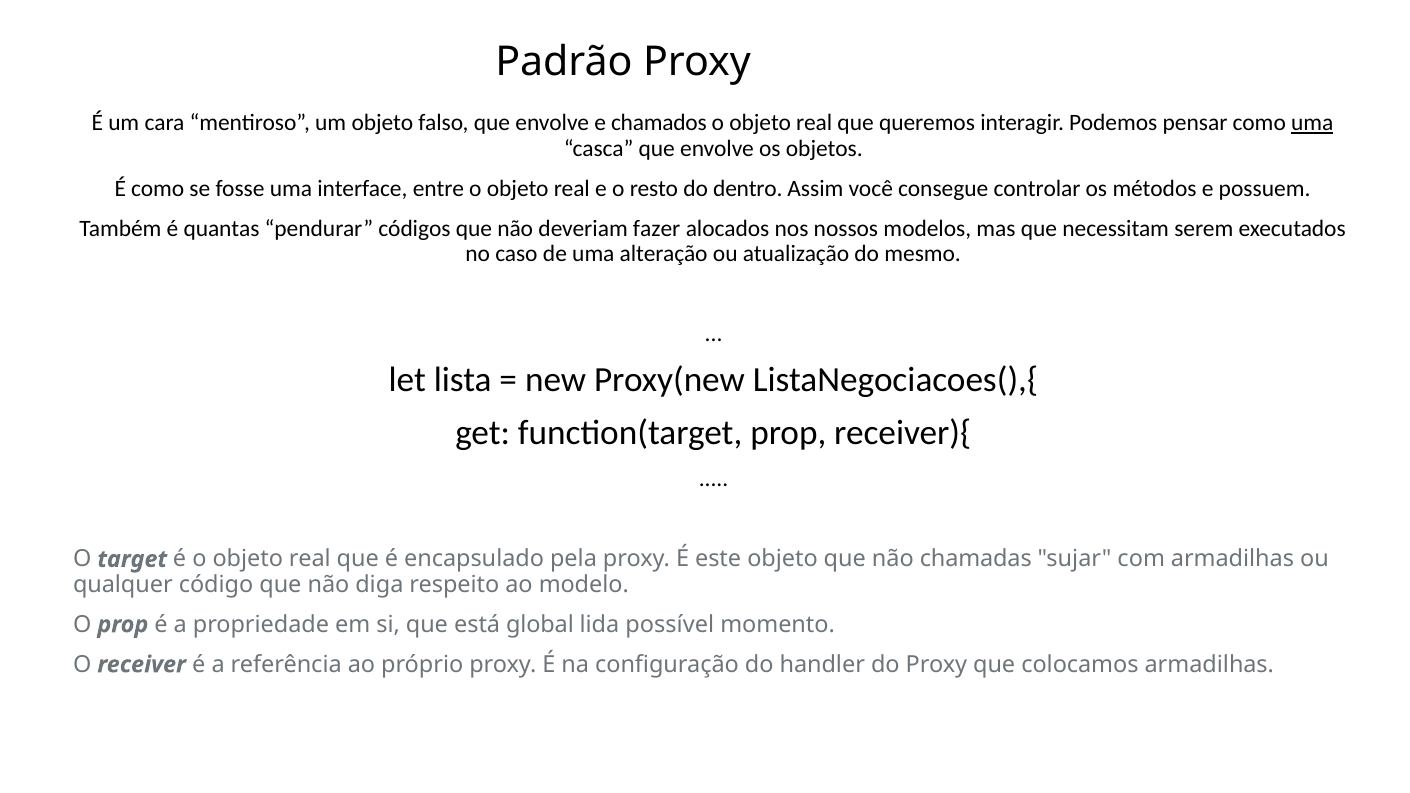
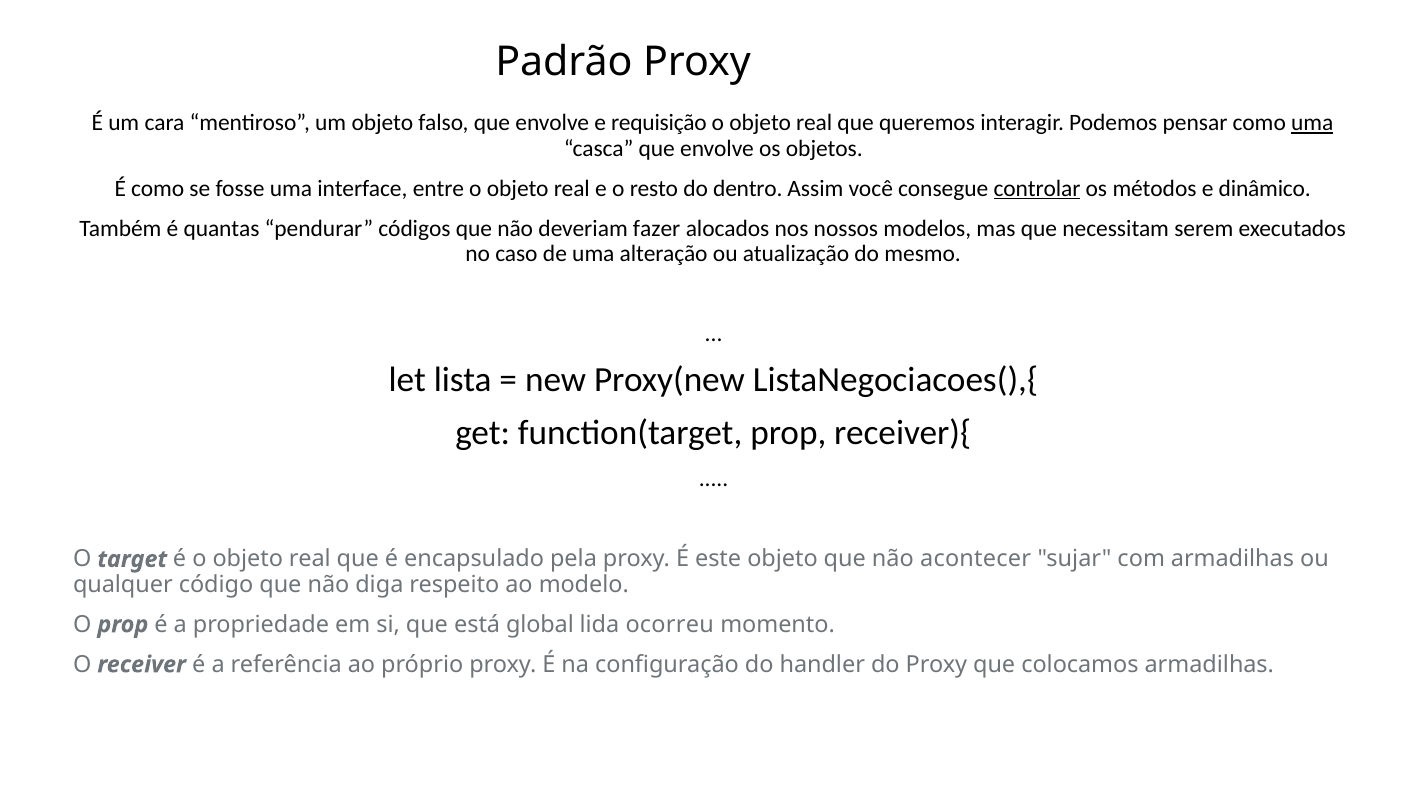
chamados: chamados -> requisição
controlar underline: none -> present
possuem: possuem -> dinâmico
chamadas: chamadas -> acontecer
possível: possível -> ocorreu
